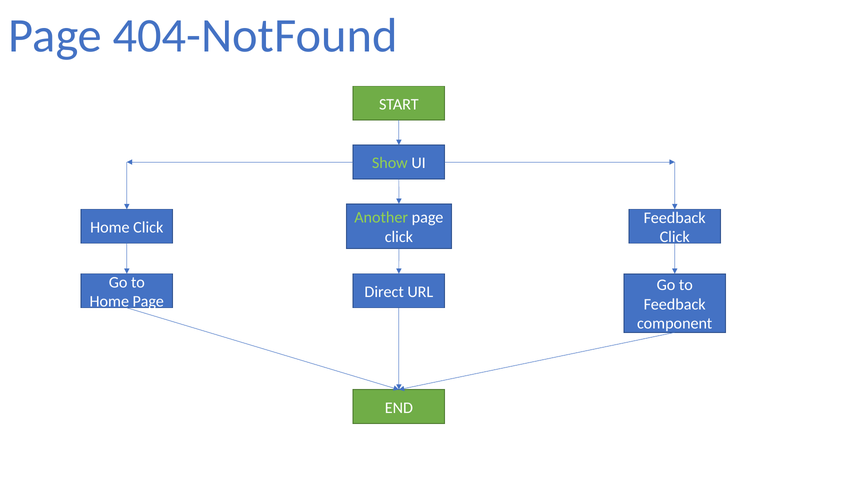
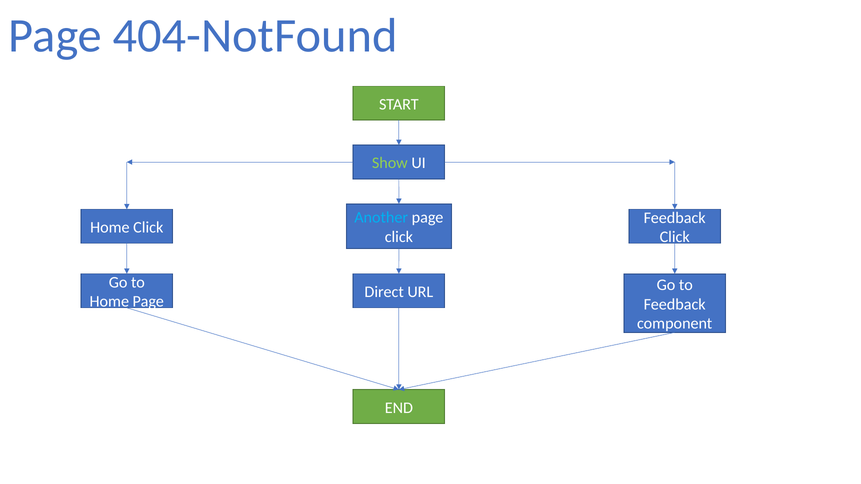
Another colour: light green -> light blue
